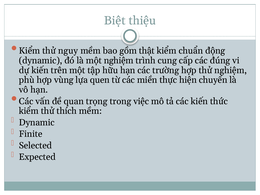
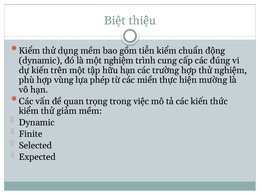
nguy: nguy -> dụng
thật: thật -> tiễn
quen: quen -> phép
chuyển: chuyển -> mường
thích: thích -> giảm
